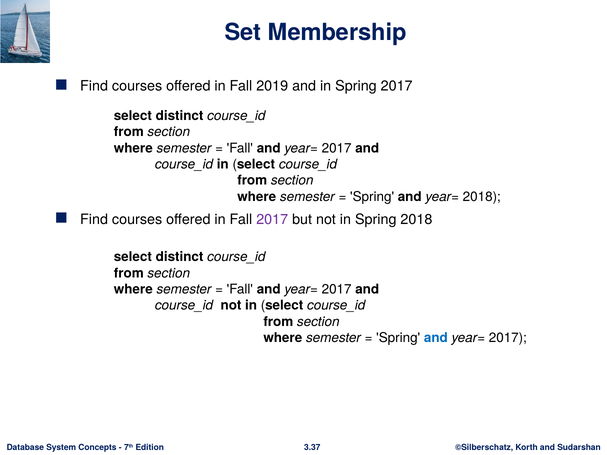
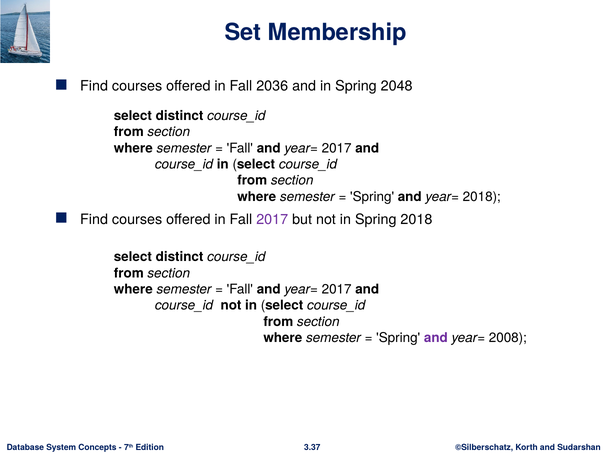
2019: 2019 -> 2036
Spring 2017: 2017 -> 2048
and at (436, 338) colour: blue -> purple
2017 at (508, 338): 2017 -> 2008
